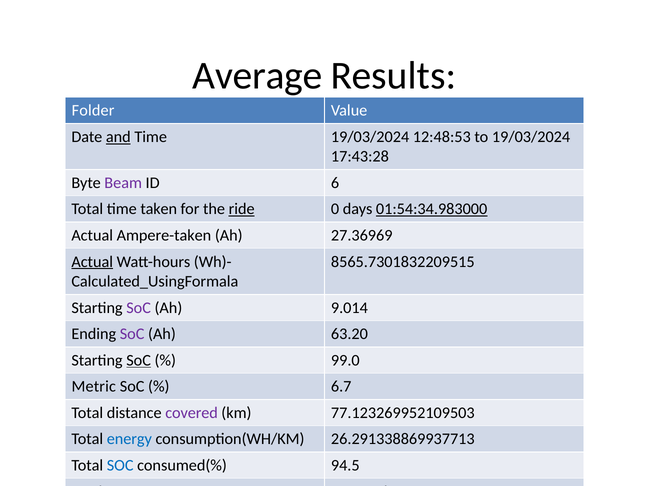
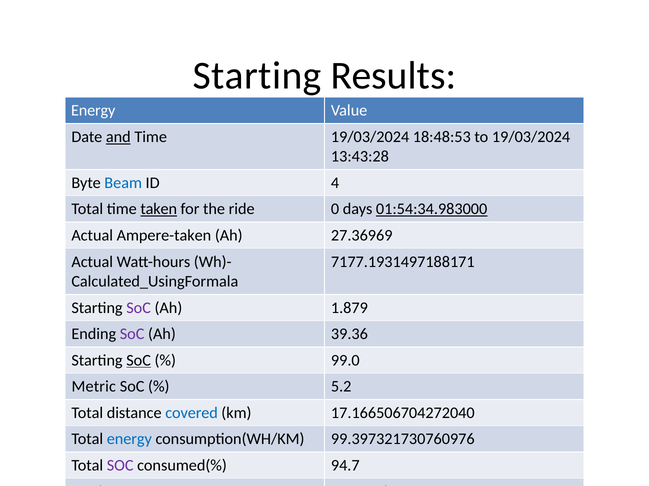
Average at (257, 76): Average -> Starting
Folder at (93, 111): Folder -> Energy
12:48:53: 12:48:53 -> 18:48:53
17:43:28: 17:43:28 -> 13:43:28
Beam colour: purple -> blue
6: 6 -> 4
taken underline: none -> present
ride underline: present -> none
Actual at (92, 262) underline: present -> none
8565.7301832209515: 8565.7301832209515 -> 7177.1931497188171
9.014: 9.014 -> 1.879
63.20: 63.20 -> 39.36
6.7: 6.7 -> 5.2
covered colour: purple -> blue
77.123269952109503: 77.123269952109503 -> 17.166506704272040
26.291338869937713: 26.291338869937713 -> 99.397321730760976
SOC at (120, 466) colour: blue -> purple
94.5: 94.5 -> 94.7
